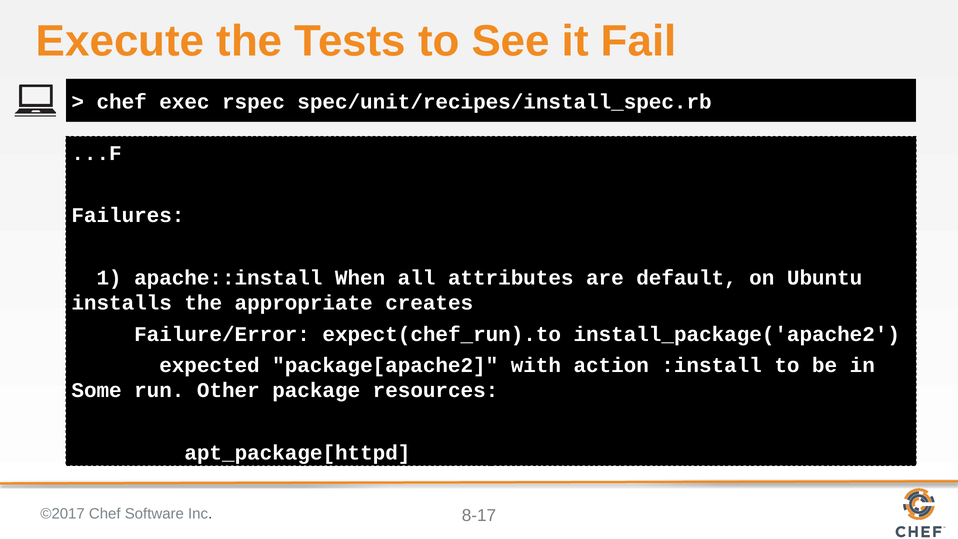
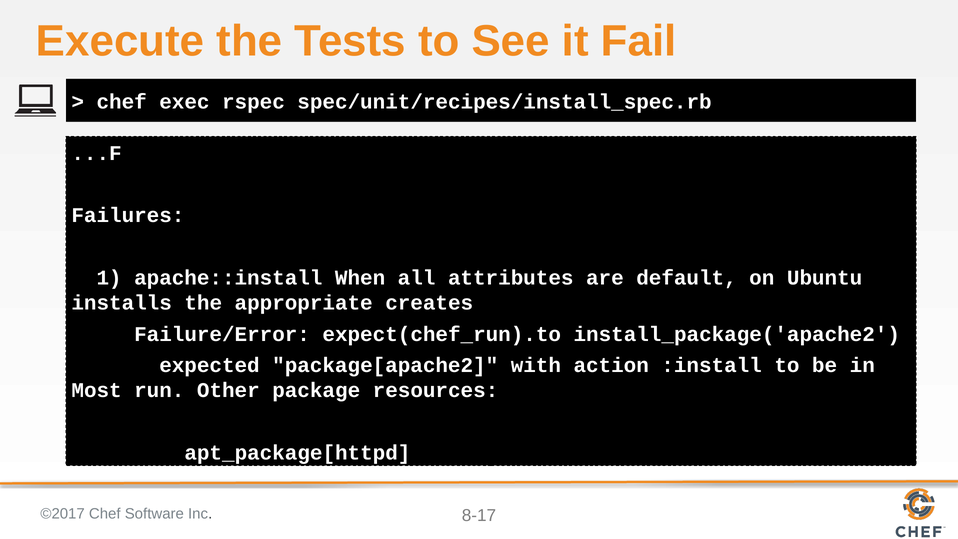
Some: Some -> Most
